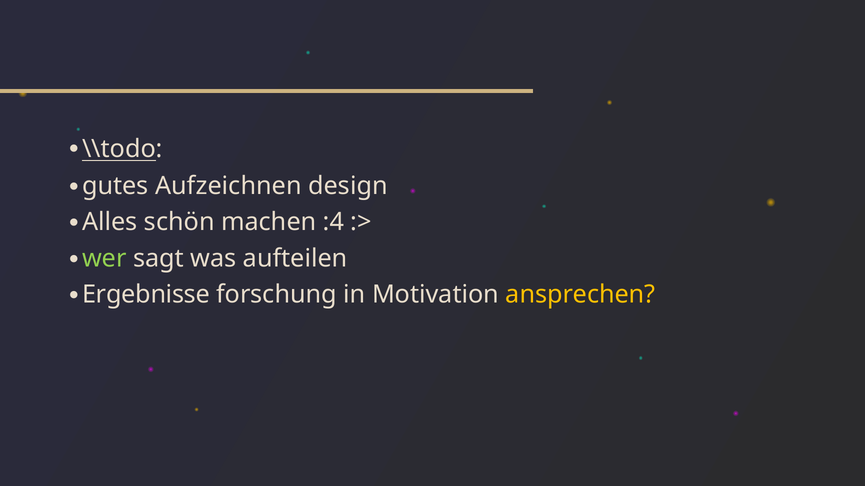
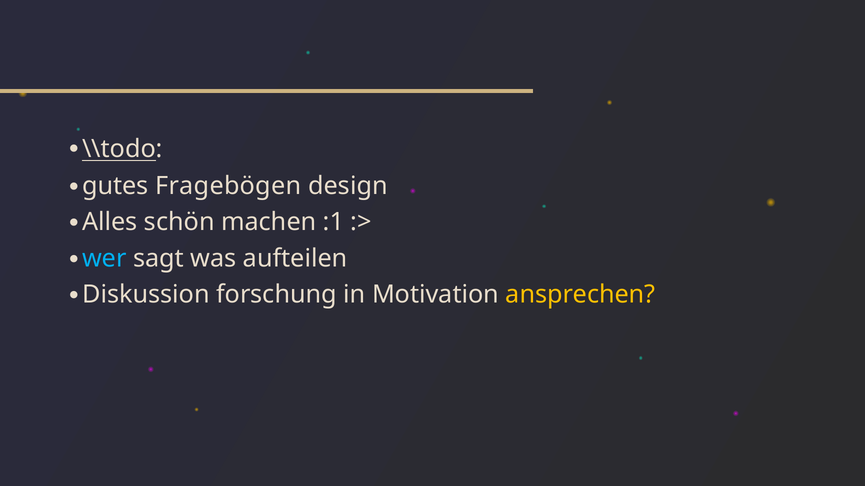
Aufzeichnen: Aufzeichnen -> Fragebögen
:4: :4 -> :1
wer colour: light green -> light blue
Ergebnisse: Ergebnisse -> Diskussion
